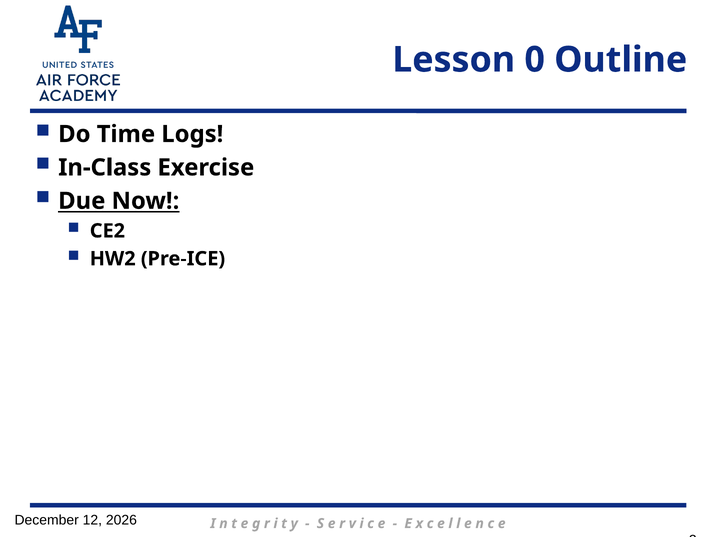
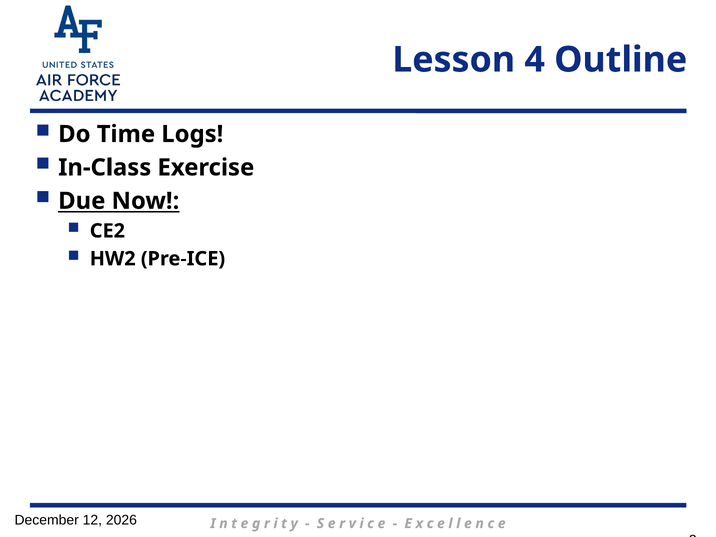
0: 0 -> 4
